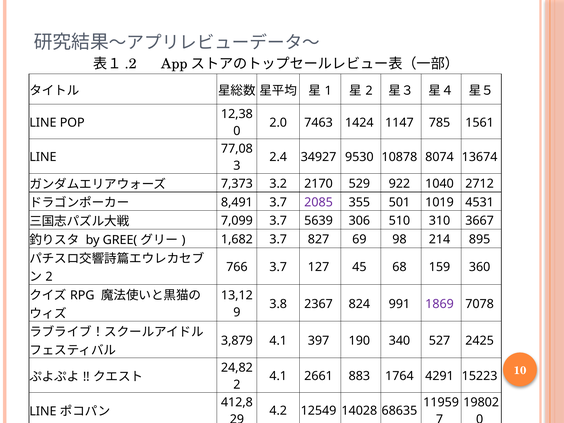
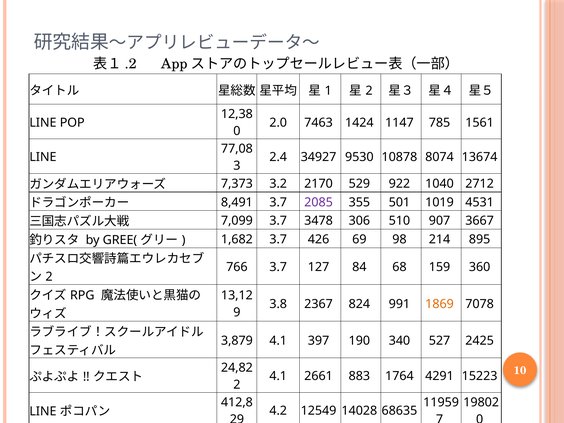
5639: 5639 -> 3478
310: 310 -> 907
827: 827 -> 426
45: 45 -> 84
1869 colour: purple -> orange
